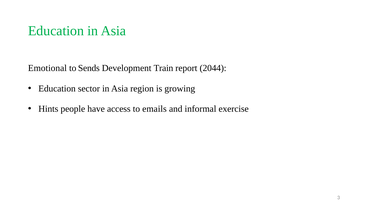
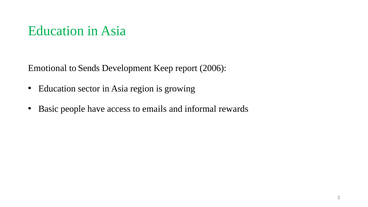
Train: Train -> Keep
2044: 2044 -> 2006
Hints: Hints -> Basic
exercise: exercise -> rewards
